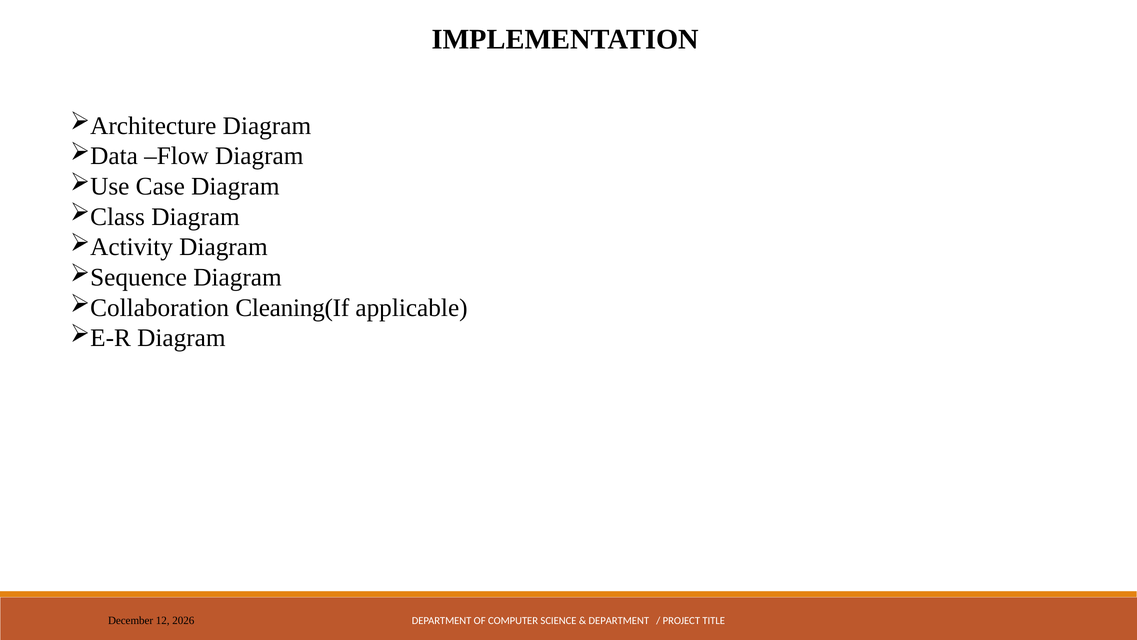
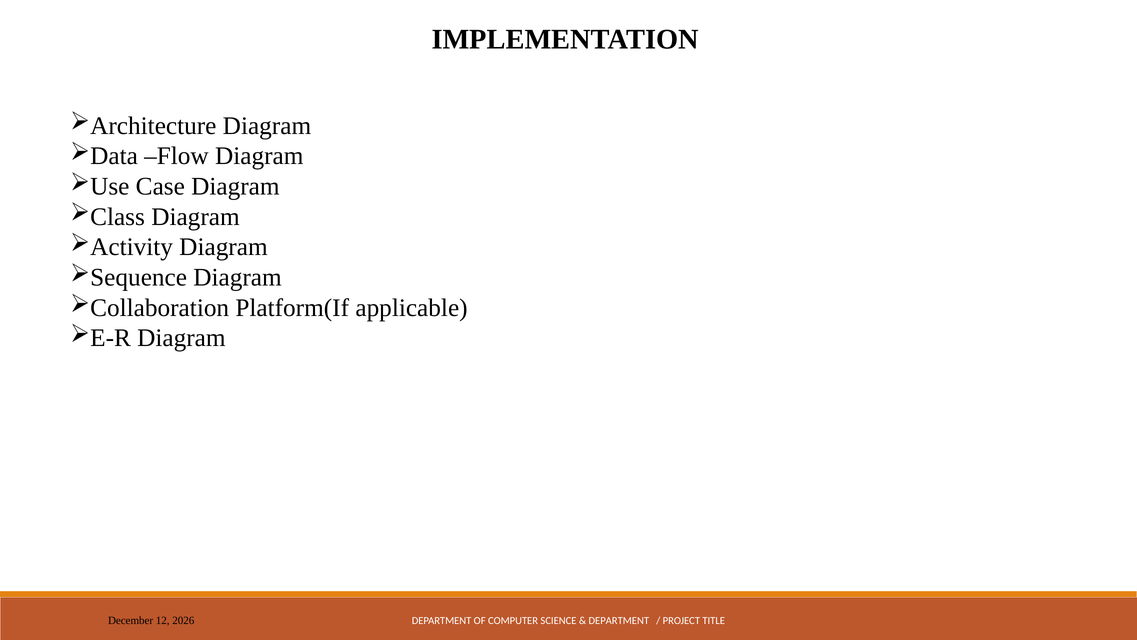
Cleaning(If: Cleaning(If -> Platform(If
